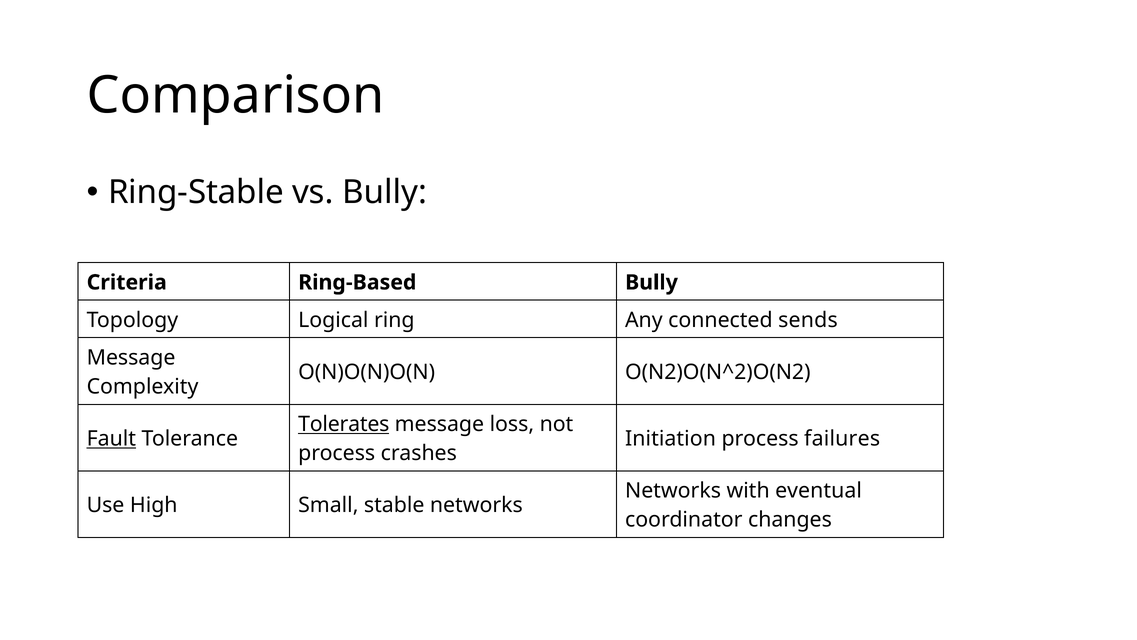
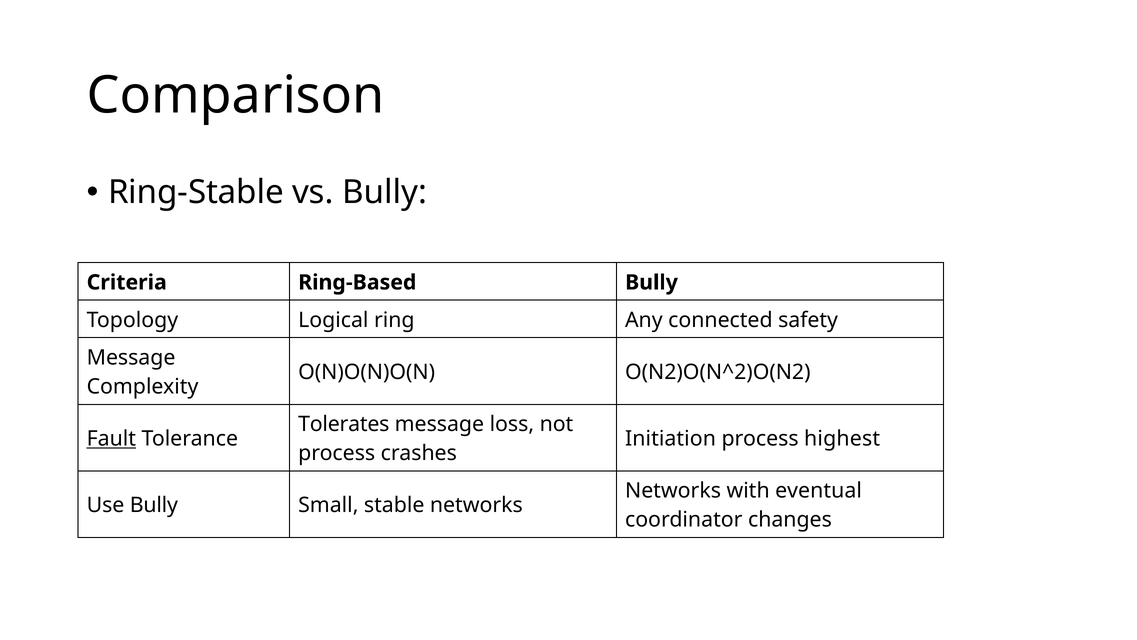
sends: sends -> safety
Tolerates underline: present -> none
failures: failures -> highest
Use High: High -> Bully
